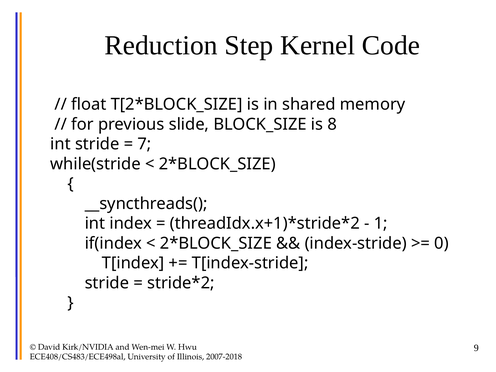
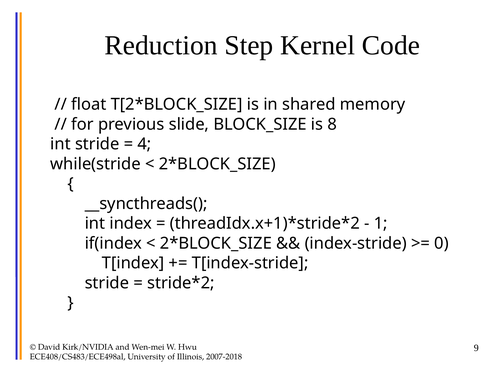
7: 7 -> 4
